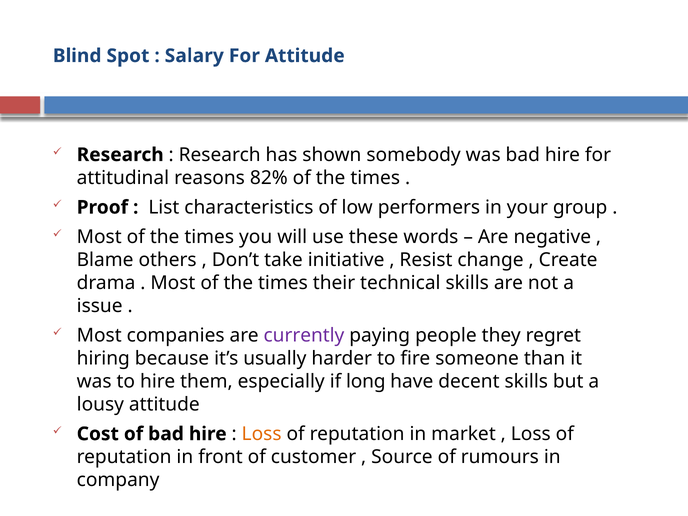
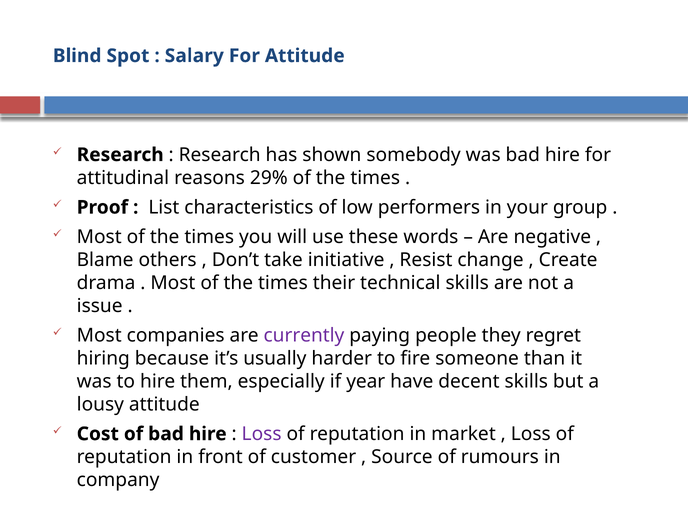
82%: 82% -> 29%
long: long -> year
Loss at (262, 434) colour: orange -> purple
